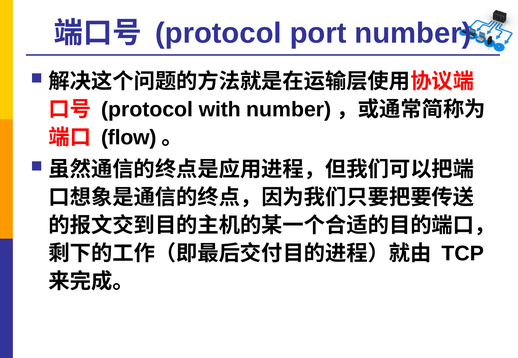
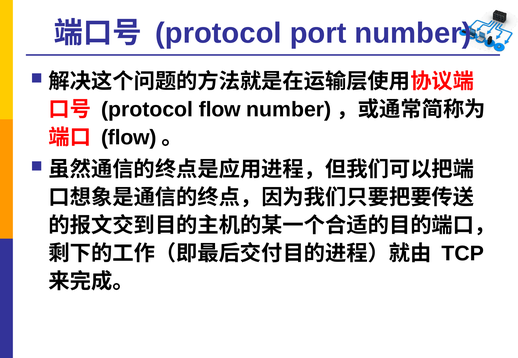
protocol with: with -> flow
